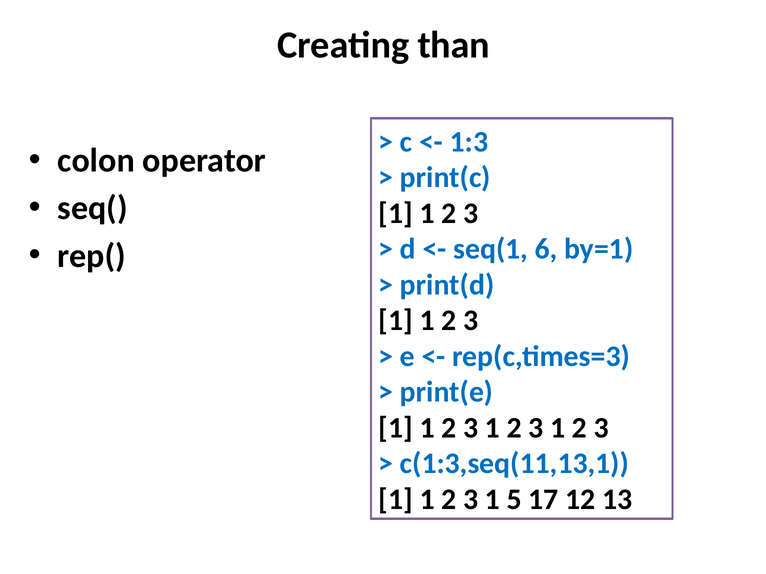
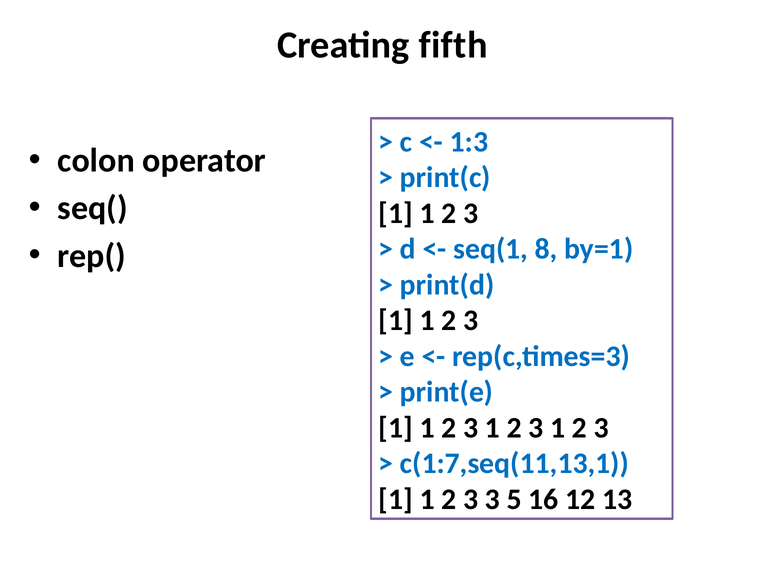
than: than -> fifth
6: 6 -> 8
c(1:3,seq(11,13,1: c(1:3,seq(11,13,1 -> c(1:7,seq(11,13,1
1 at (492, 500): 1 -> 3
17: 17 -> 16
